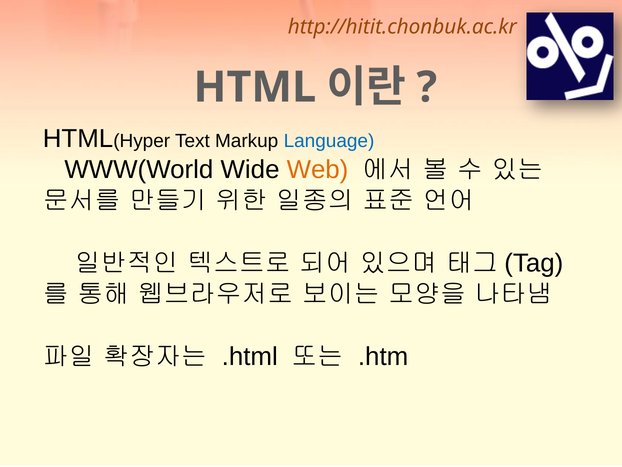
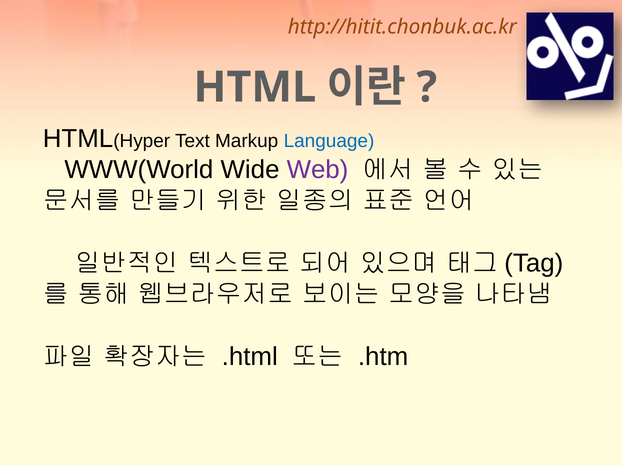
Web colour: orange -> purple
